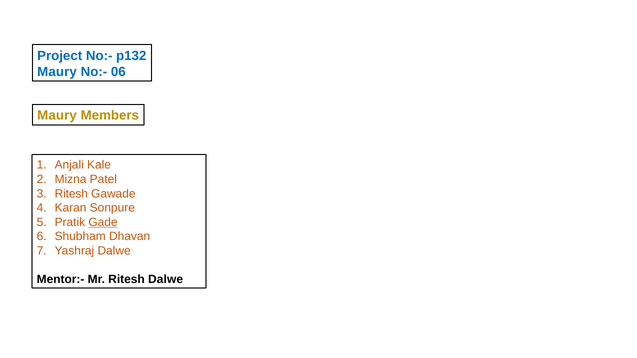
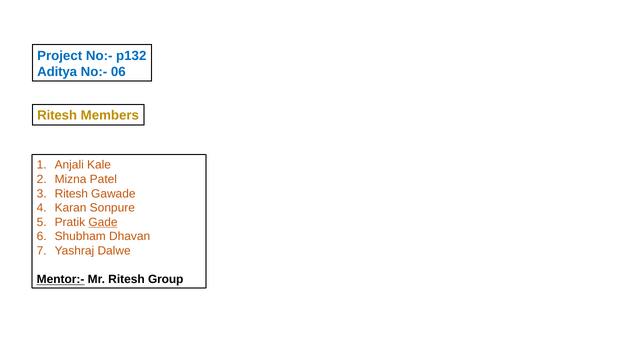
Maury at (57, 72): Maury -> Aditya
Maury at (57, 116): Maury -> Ritesh
Mentor:- underline: none -> present
Ritesh Dalwe: Dalwe -> Group
